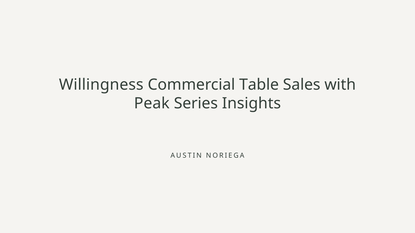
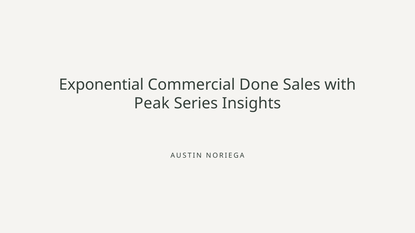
Willingness: Willingness -> Exponential
Table: Table -> Done
